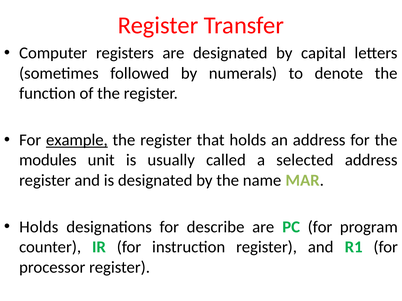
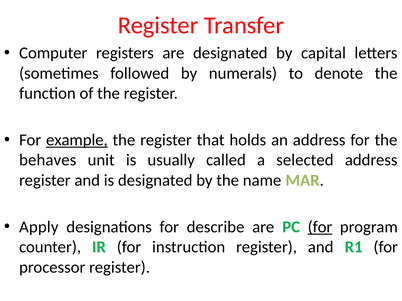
modules: modules -> behaves
Holds at (39, 227): Holds -> Apply
for at (320, 227) underline: none -> present
